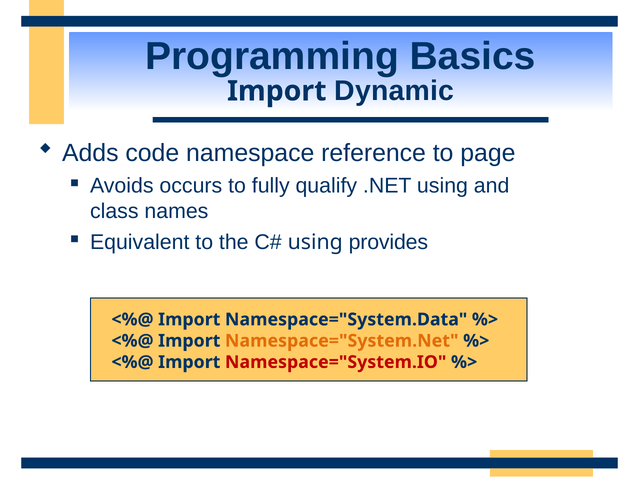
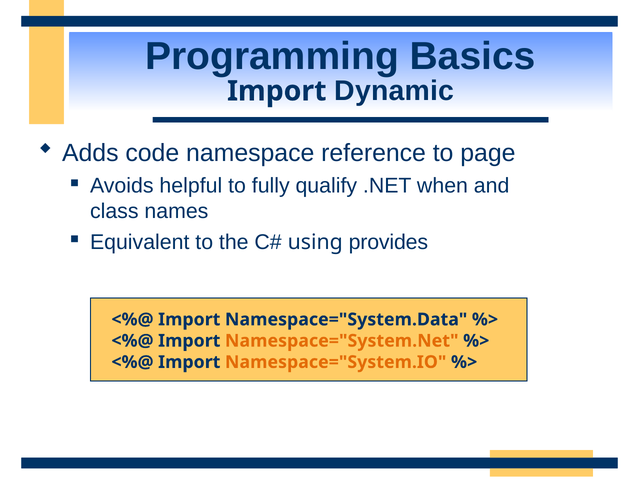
occurs: occurs -> helpful
.NET using: using -> when
Namespace="System.IO colour: red -> orange
